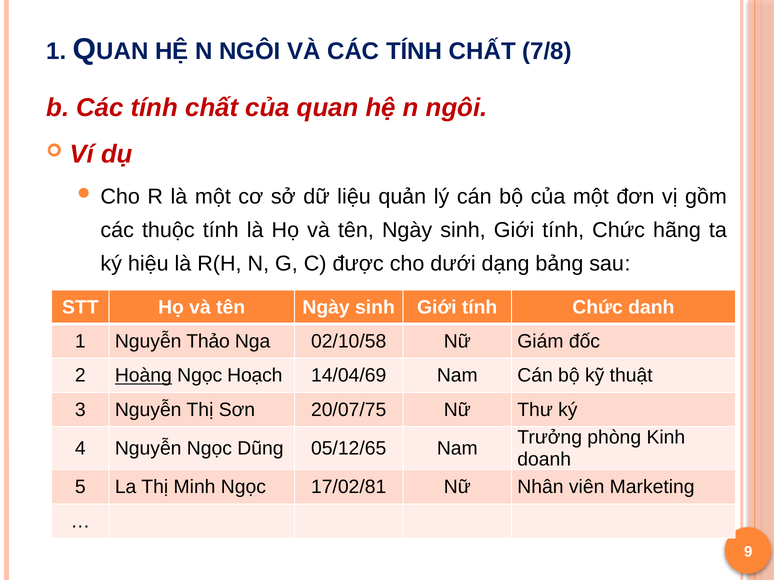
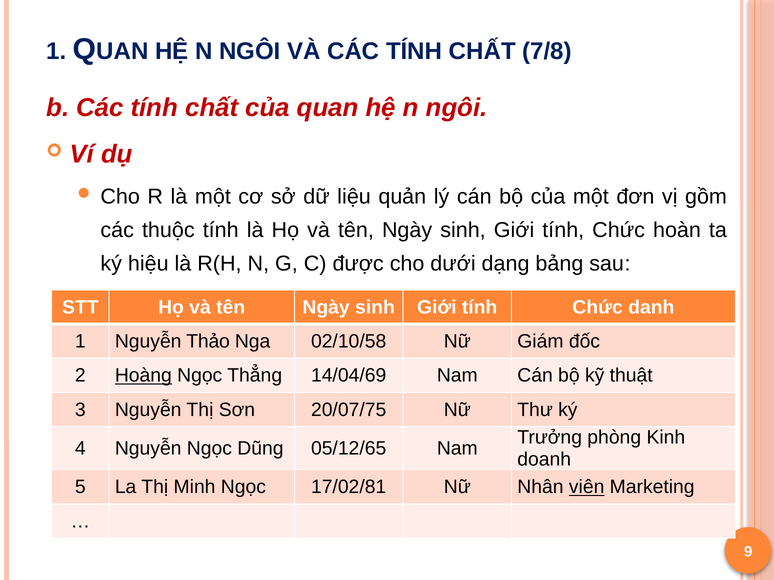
hãng: hãng -> hoàn
Hoạch: Hoạch -> Thẳng
viên underline: none -> present
